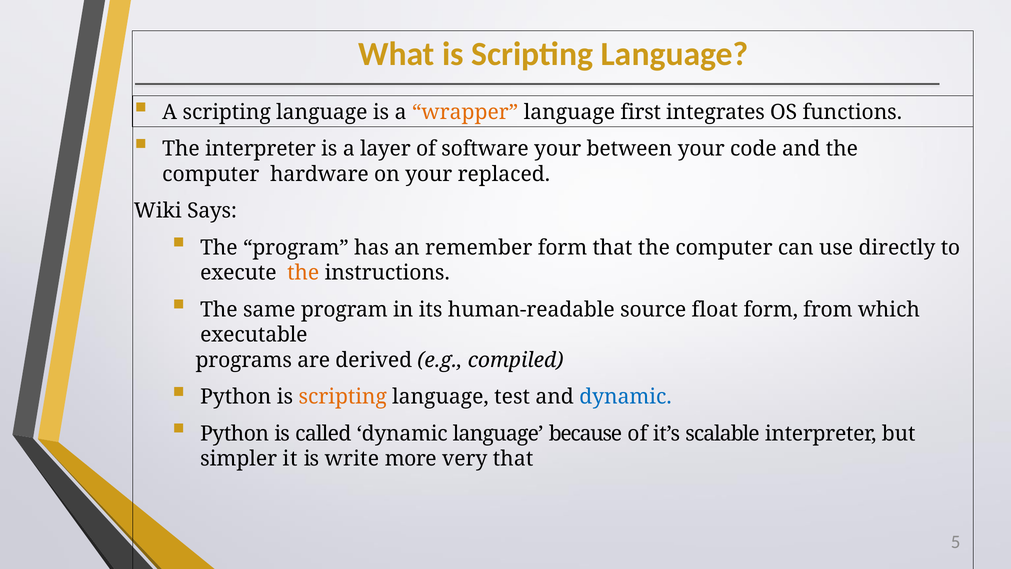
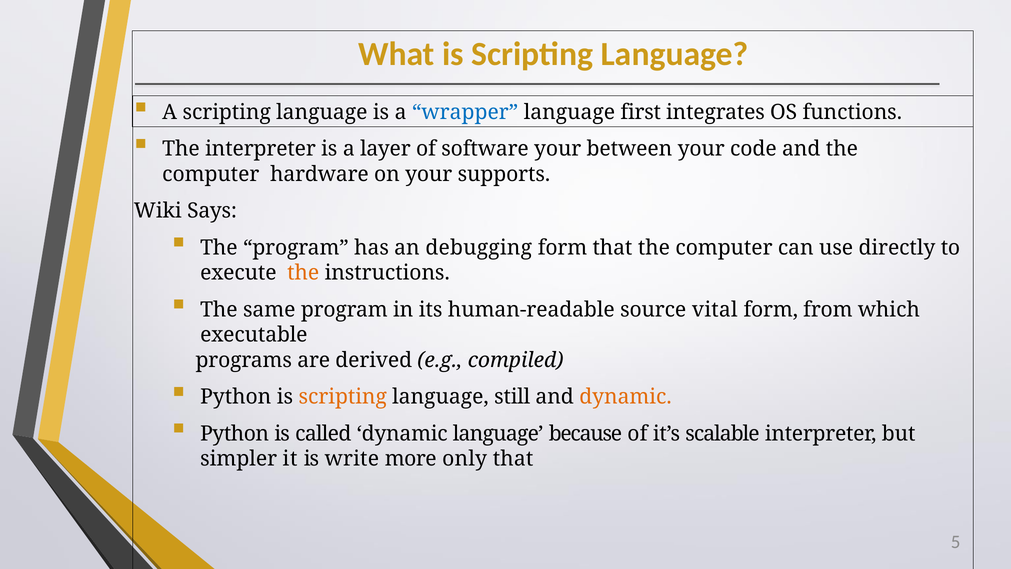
wrapper colour: orange -> blue
replaced: replaced -> supports
remember: remember -> debugging
float: float -> vital
test: test -> still
dynamic at (625, 397) colour: blue -> orange
very: very -> only
